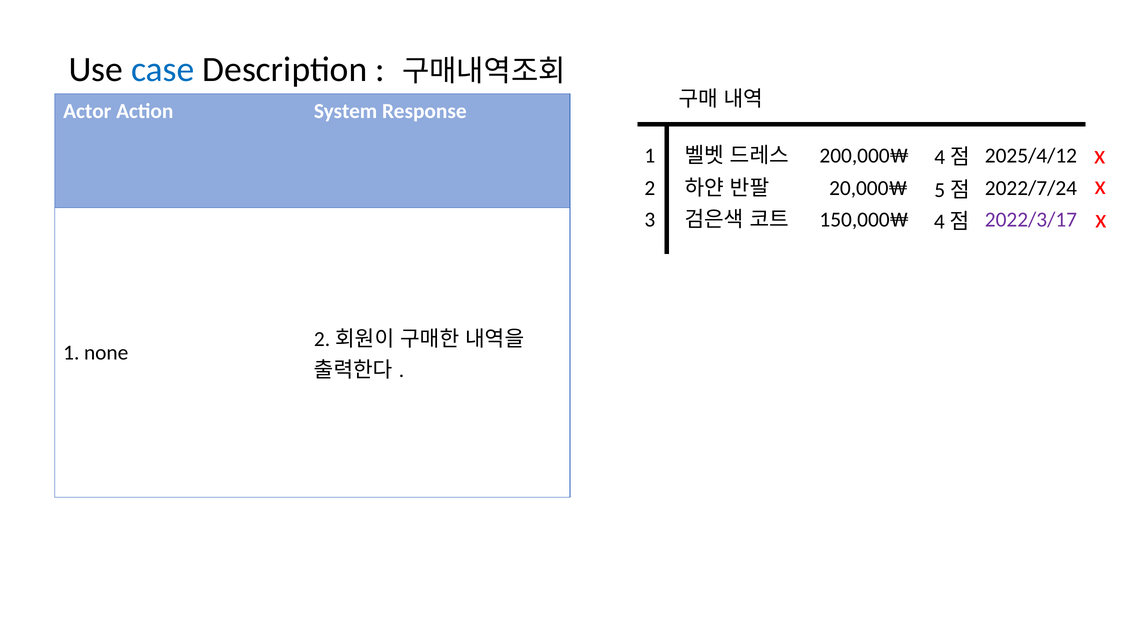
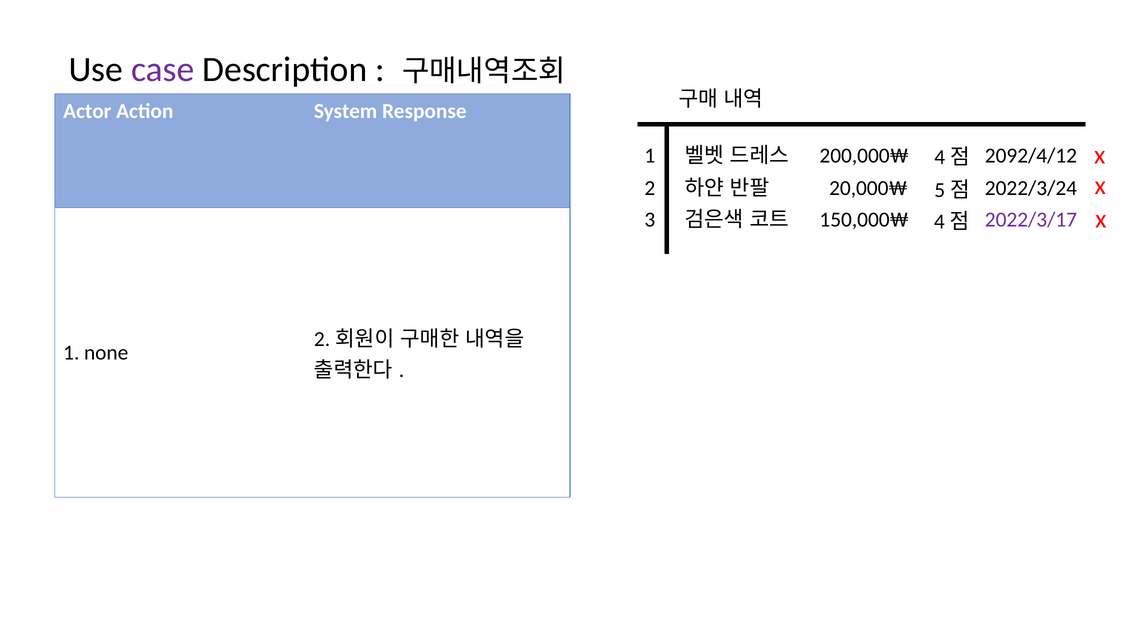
case colour: blue -> purple
2025/4/12: 2025/4/12 -> 2092/4/12
2022/7/24: 2022/7/24 -> 2022/3/24
